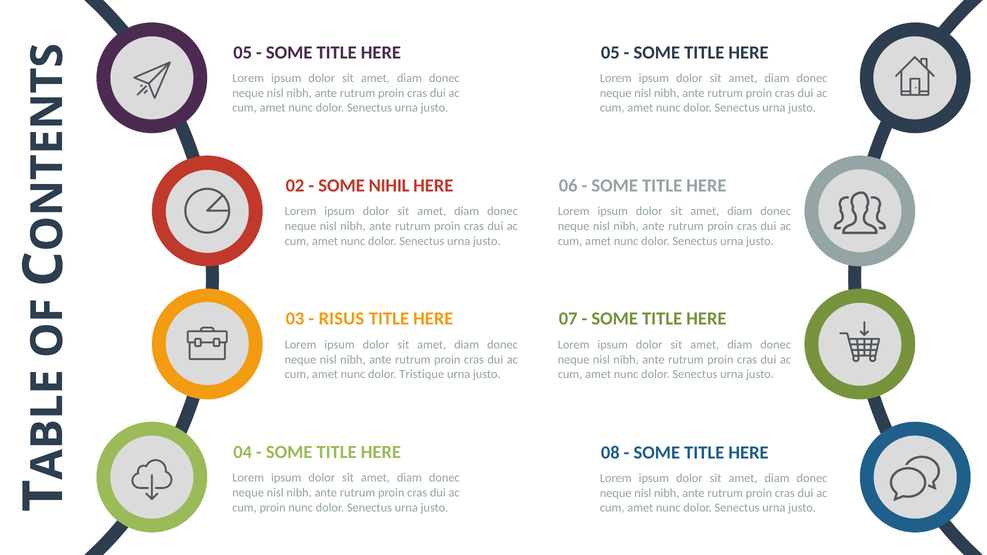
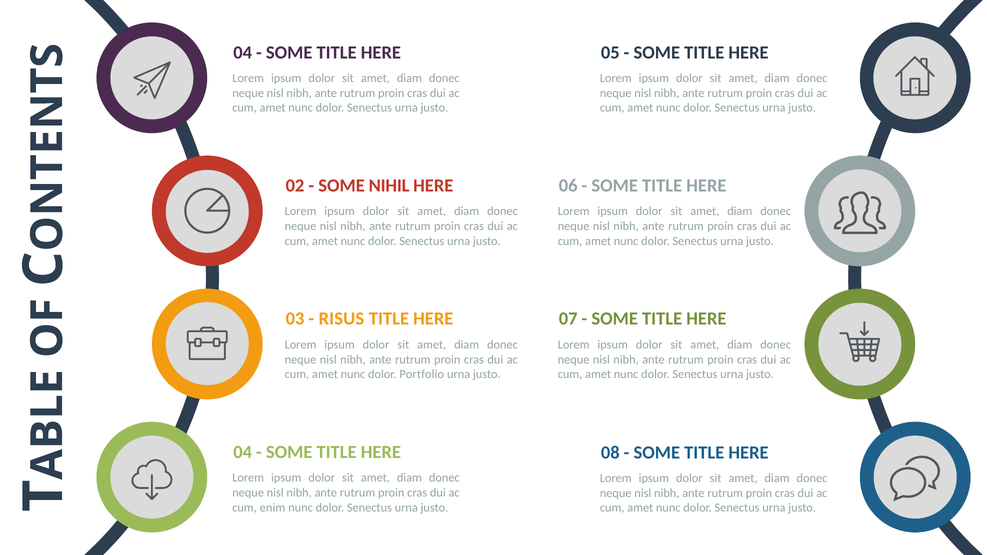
05 at (243, 52): 05 -> 04
Tristique: Tristique -> Portfolio
cum proin: proin -> enim
